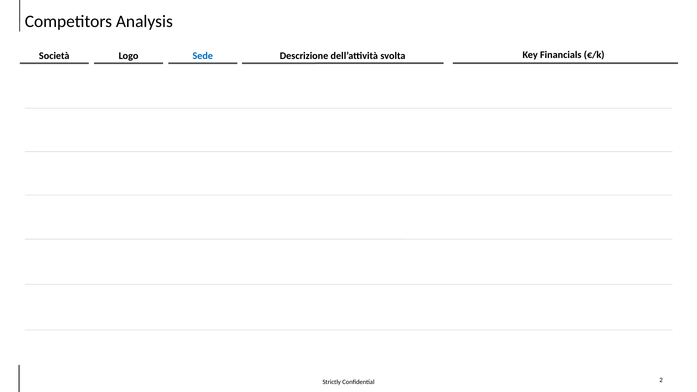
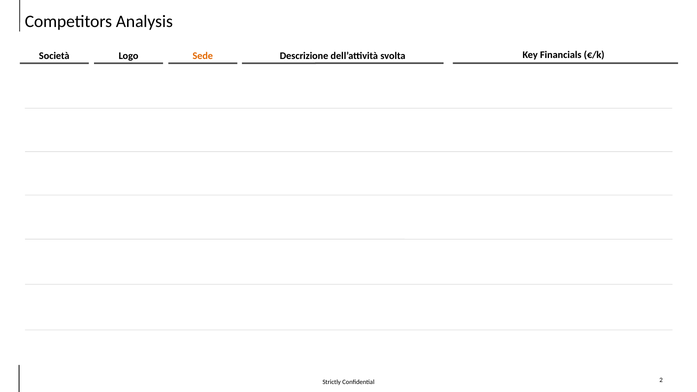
Sede colour: blue -> orange
